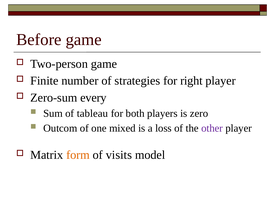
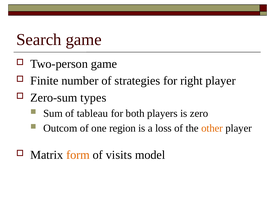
Before: Before -> Search
every: every -> types
mixed: mixed -> region
other colour: purple -> orange
